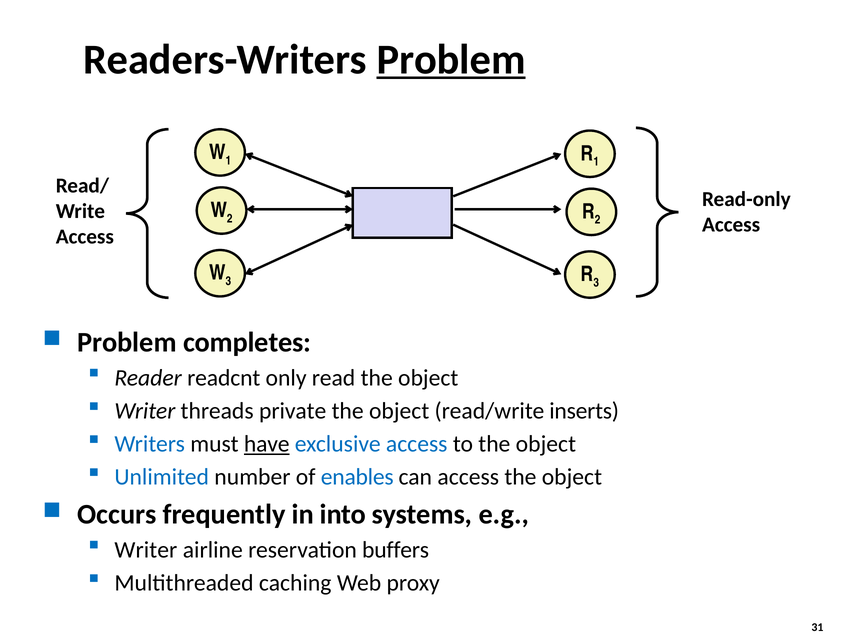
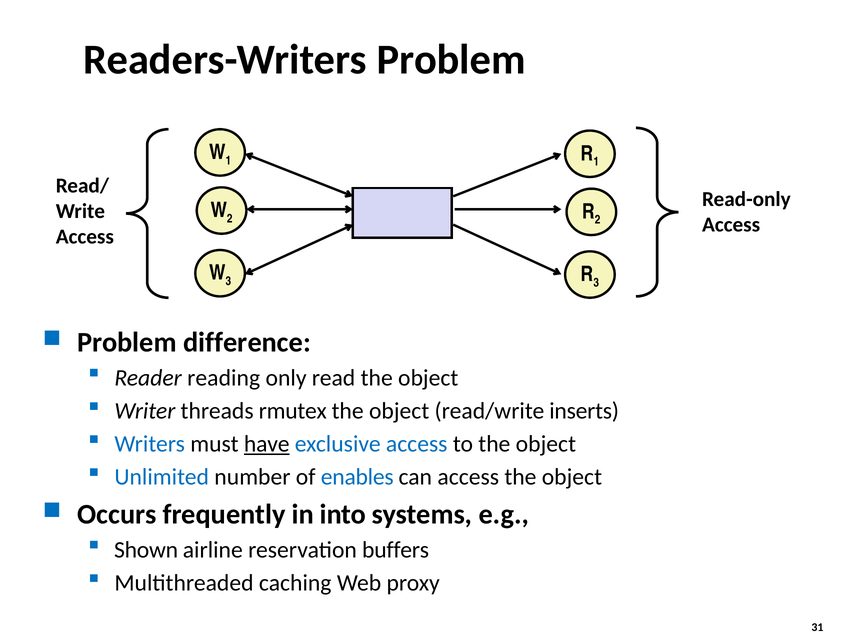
Problem at (451, 60) underline: present -> none
completes: completes -> difference
readcnt: readcnt -> reading
private: private -> rmutex
Writer at (146, 549): Writer -> Shown
